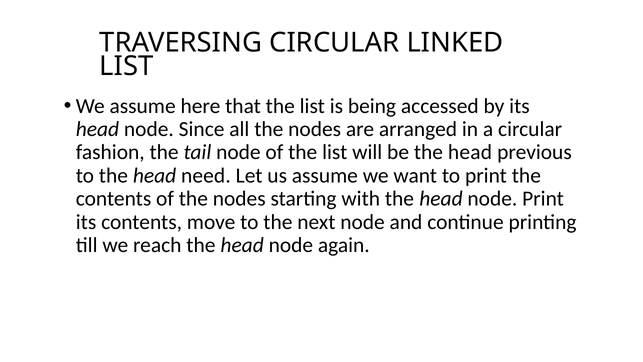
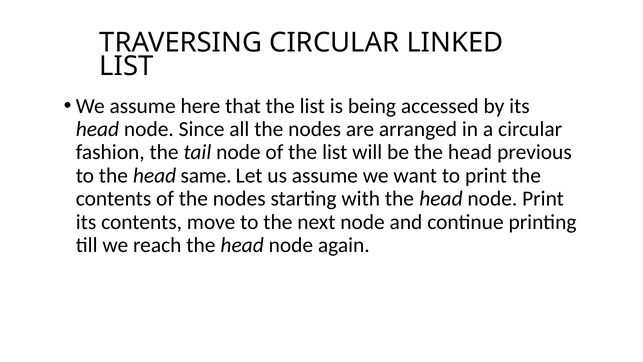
need: need -> same
